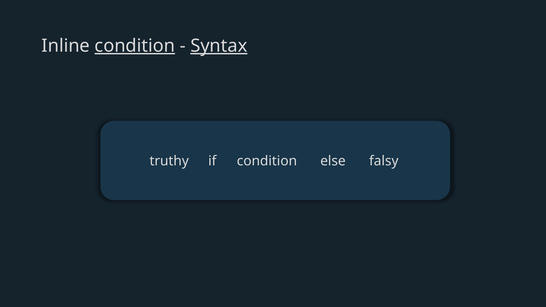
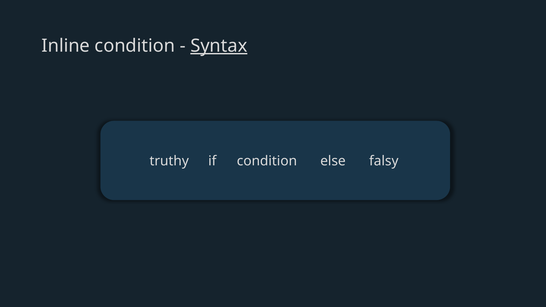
condition at (135, 46) underline: present -> none
